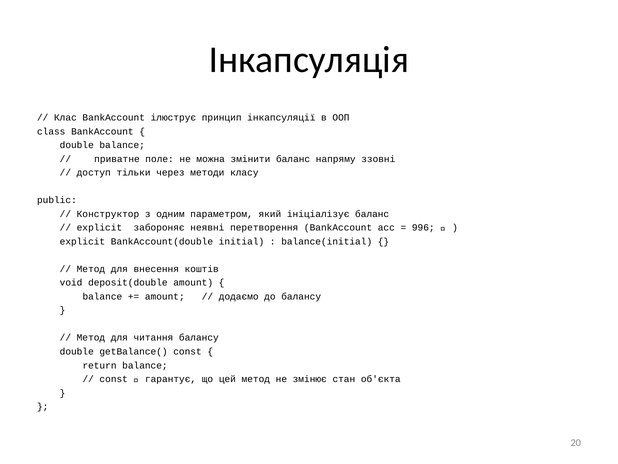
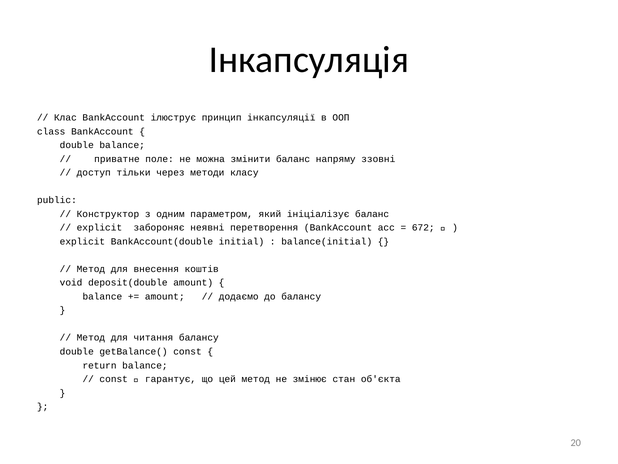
996: 996 -> 672
